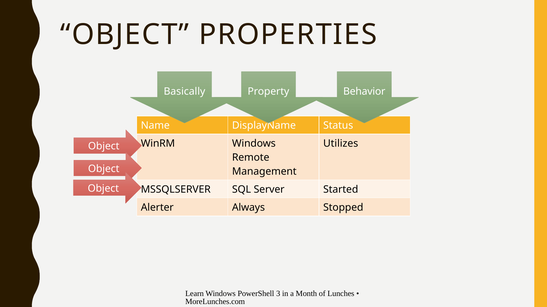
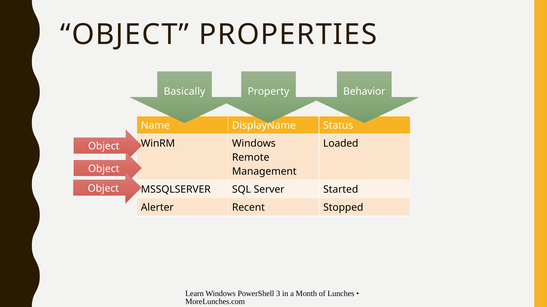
Utilizes: Utilizes -> Loaded
Always: Always -> Recent
